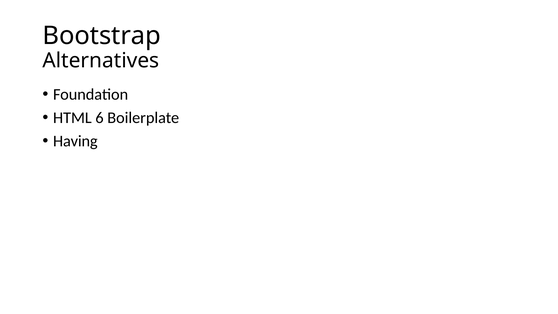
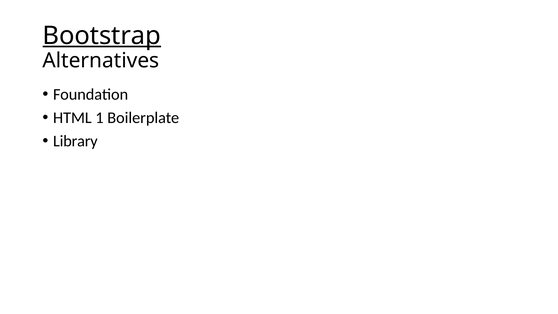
Bootstrap underline: none -> present
6: 6 -> 1
Having: Having -> Library
